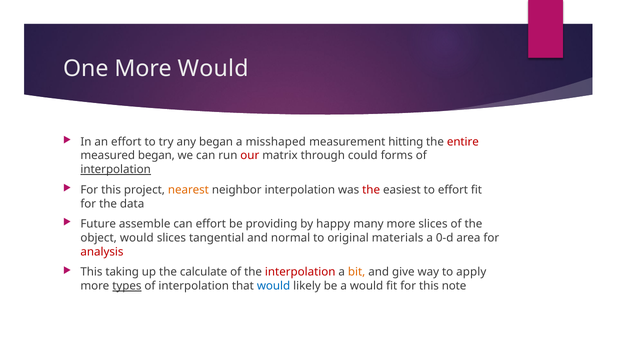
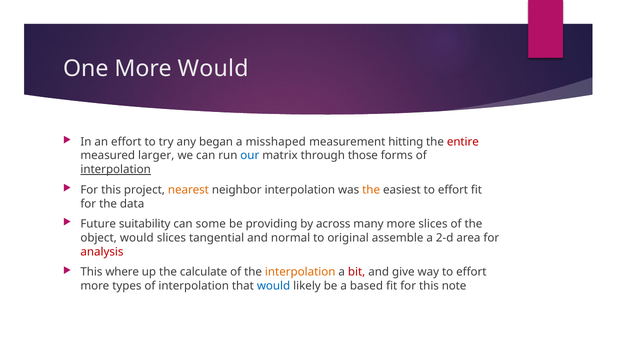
measured began: began -> larger
our colour: red -> blue
could: could -> those
the at (371, 190) colour: red -> orange
assemble: assemble -> suitability
can effort: effort -> some
happy: happy -> across
materials: materials -> assemble
0-d: 0-d -> 2-d
taking: taking -> where
interpolation at (300, 272) colour: red -> orange
bit colour: orange -> red
way to apply: apply -> effort
types underline: present -> none
a would: would -> based
